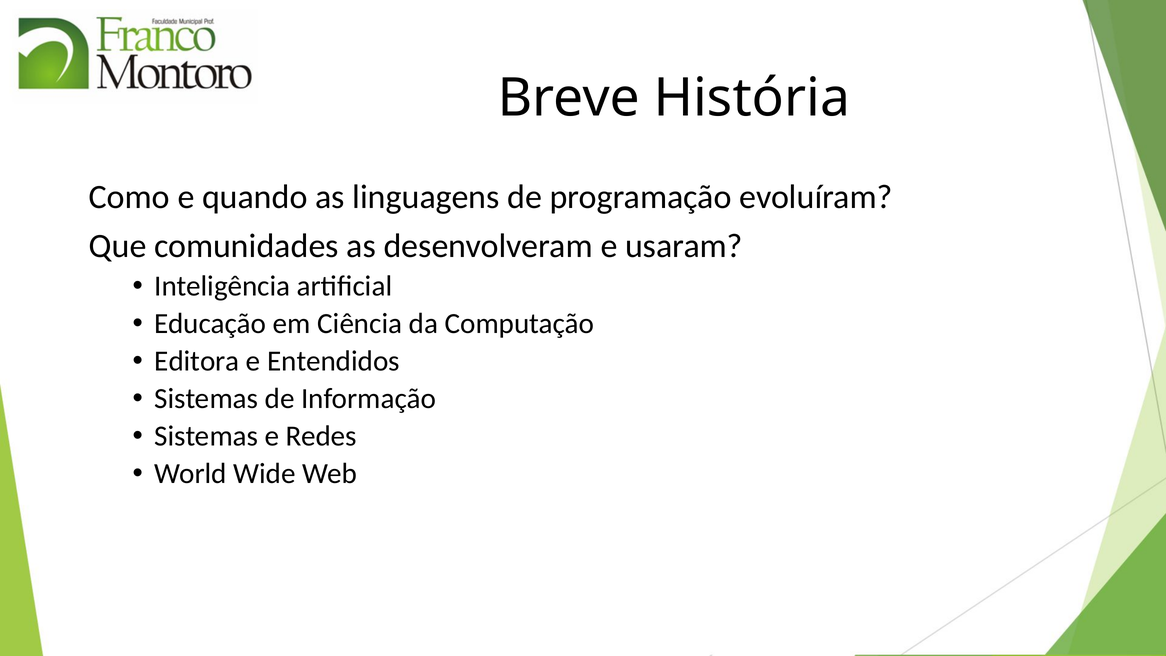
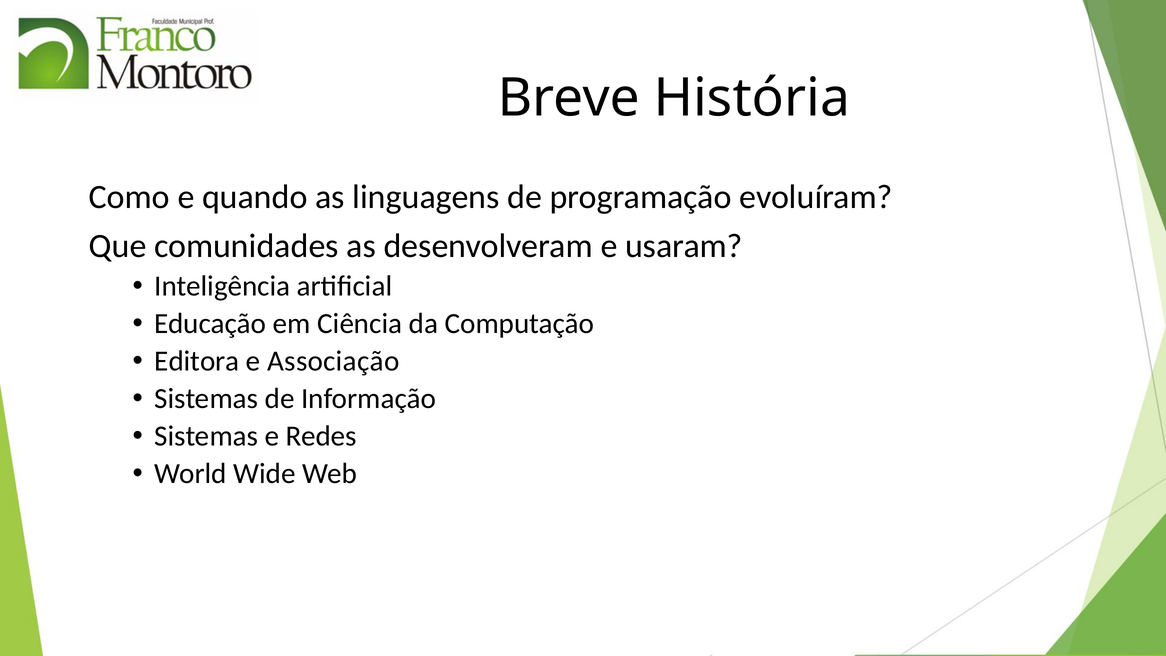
Entendidos: Entendidos -> Associação
